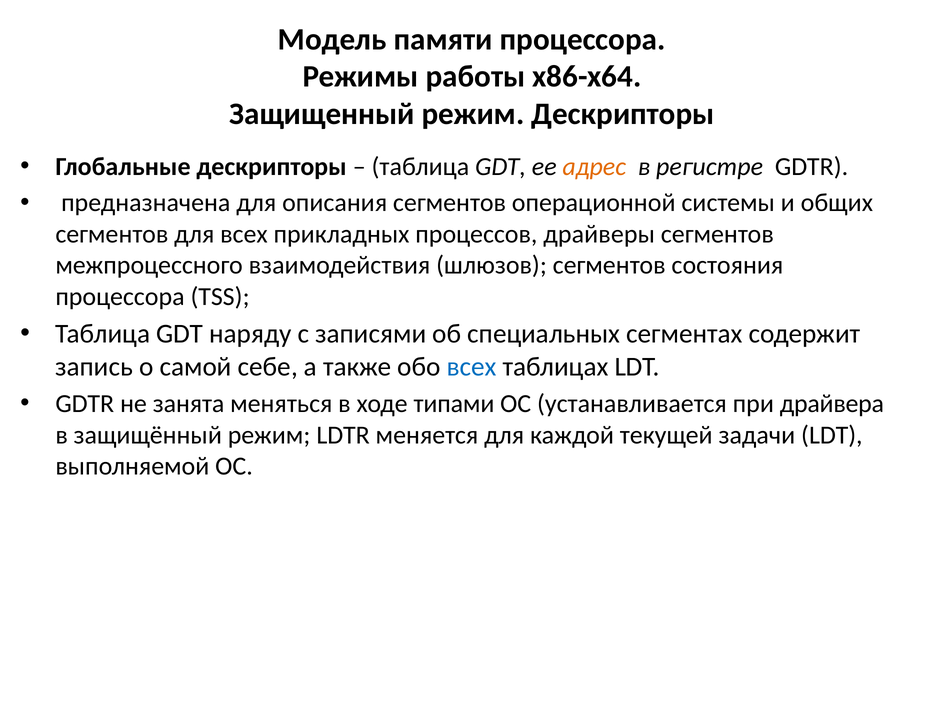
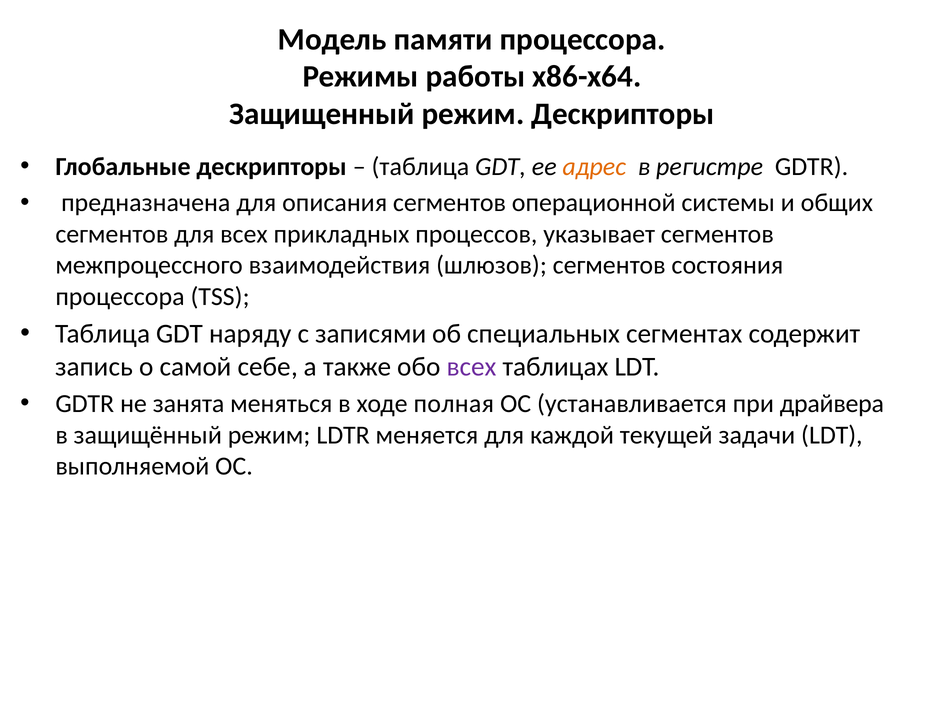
драйверы: драйверы -> указывает
всех at (472, 366) colour: blue -> purple
типами: типами -> полная
